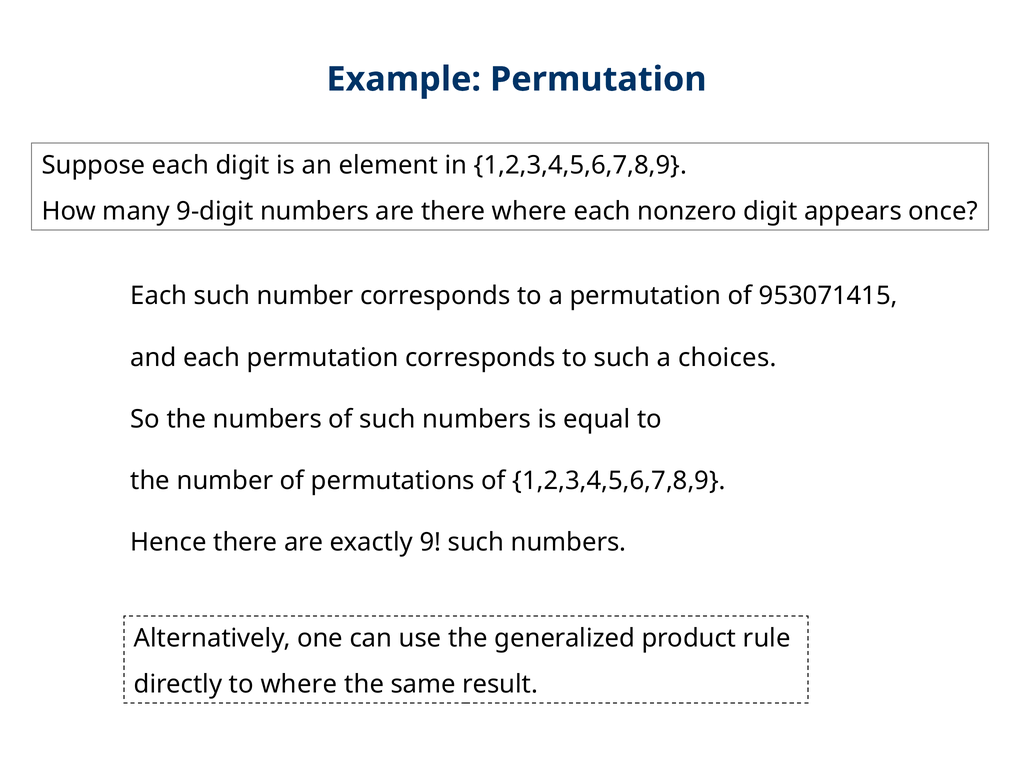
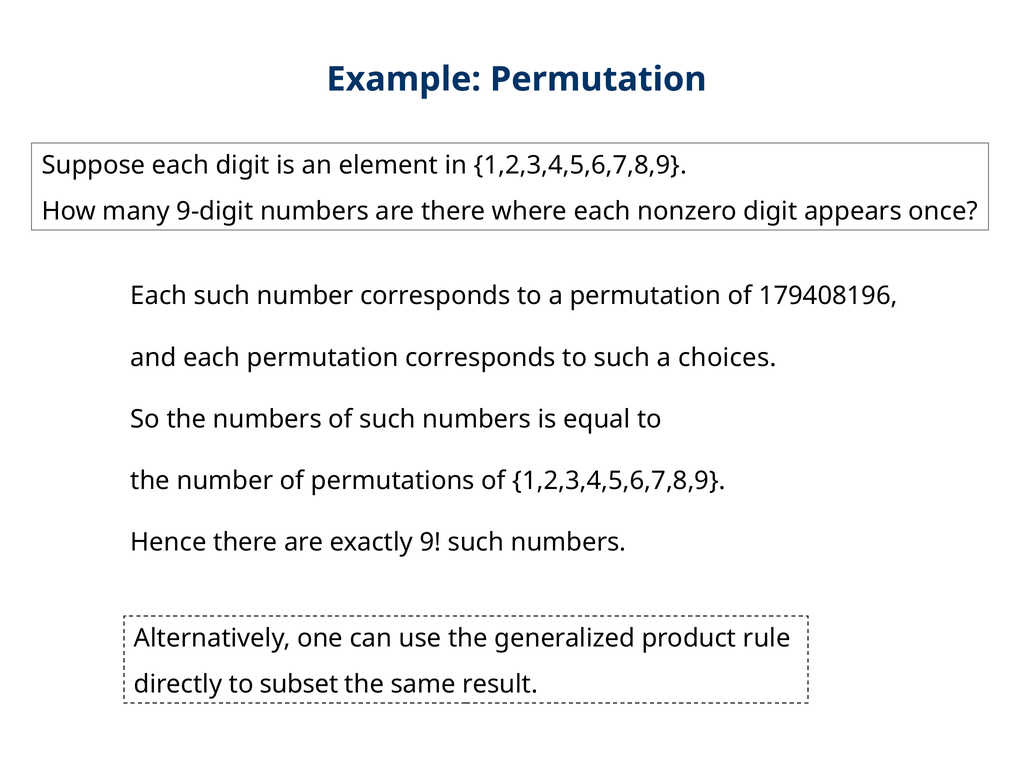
953071415: 953071415 -> 179408196
to where: where -> subset
